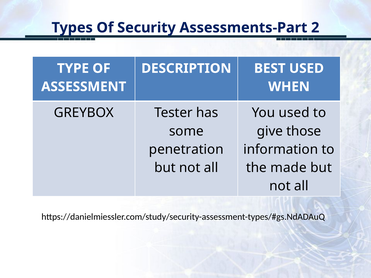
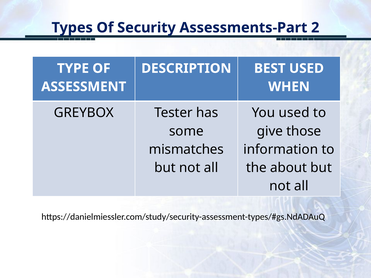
penetration: penetration -> mismatches
made: made -> about
